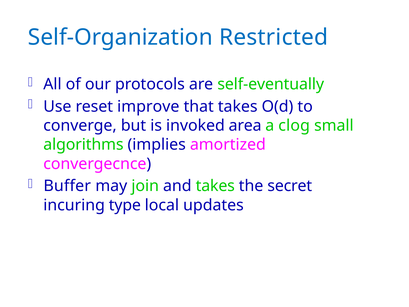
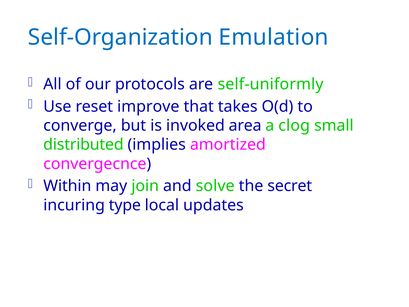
Restricted: Restricted -> Emulation
self-eventually: self-eventually -> self-uniformly
algorithms: algorithms -> distributed
Buffer: Buffer -> Within
and takes: takes -> solve
